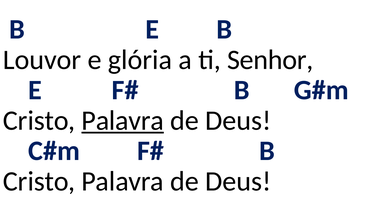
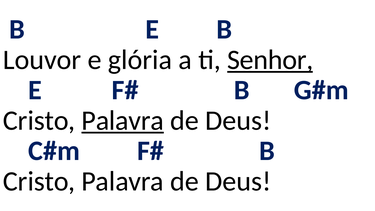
Senhor underline: none -> present
